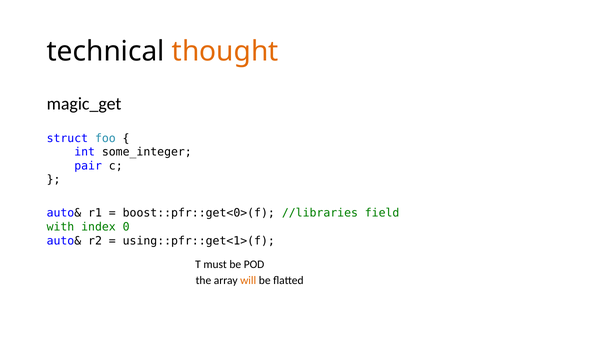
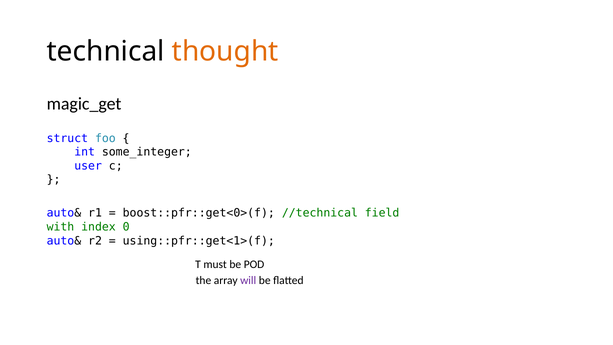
pair: pair -> user
//libraries: //libraries -> //technical
will colour: orange -> purple
